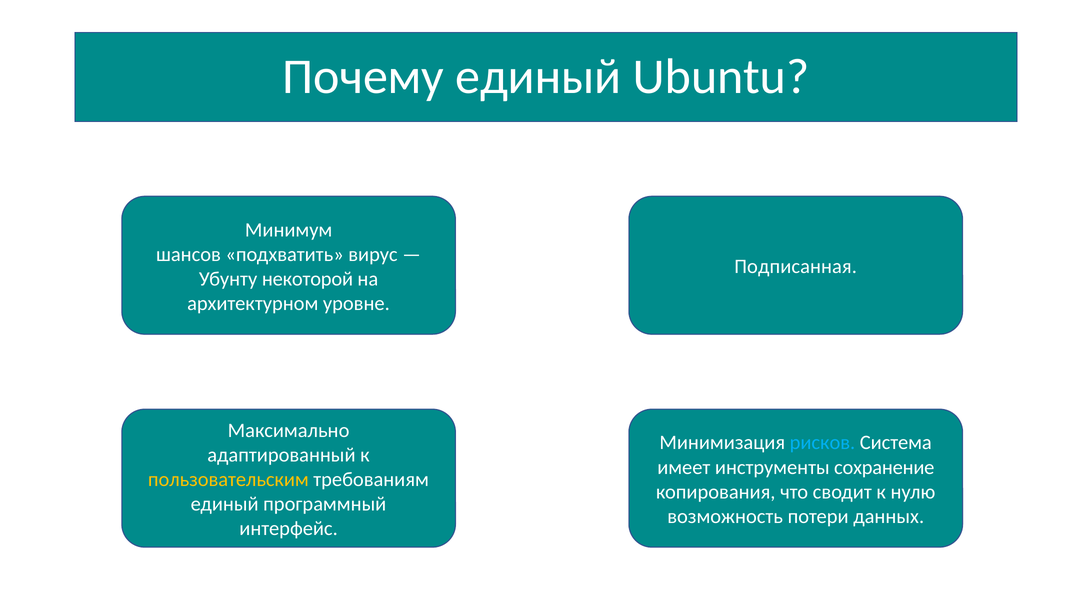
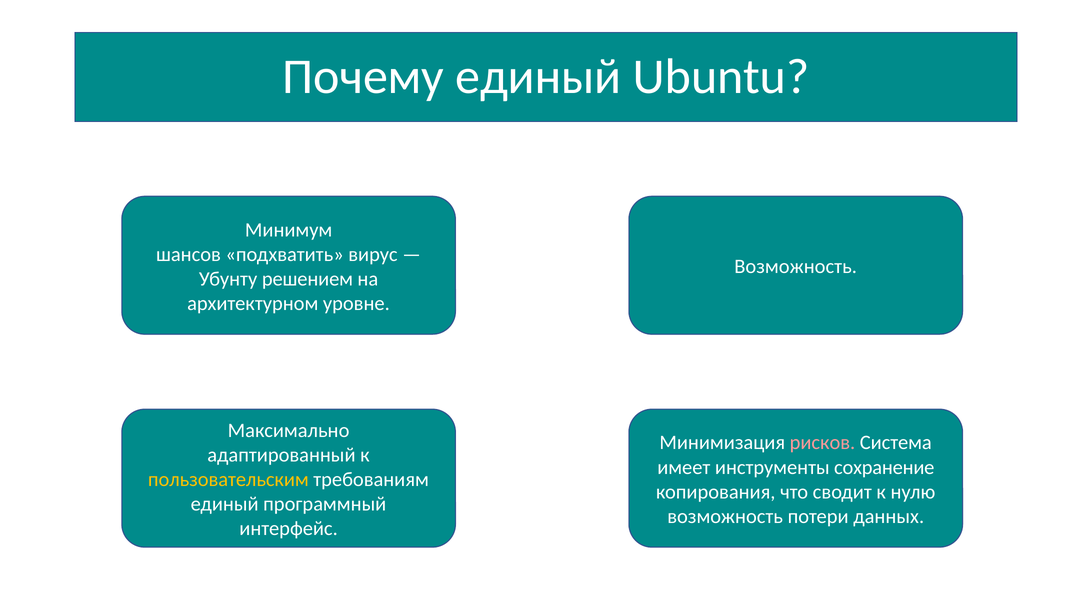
Подписанная at (796, 267): Подписанная -> Возможность
некоторой: некоторой -> решением
рисков colour: light blue -> pink
